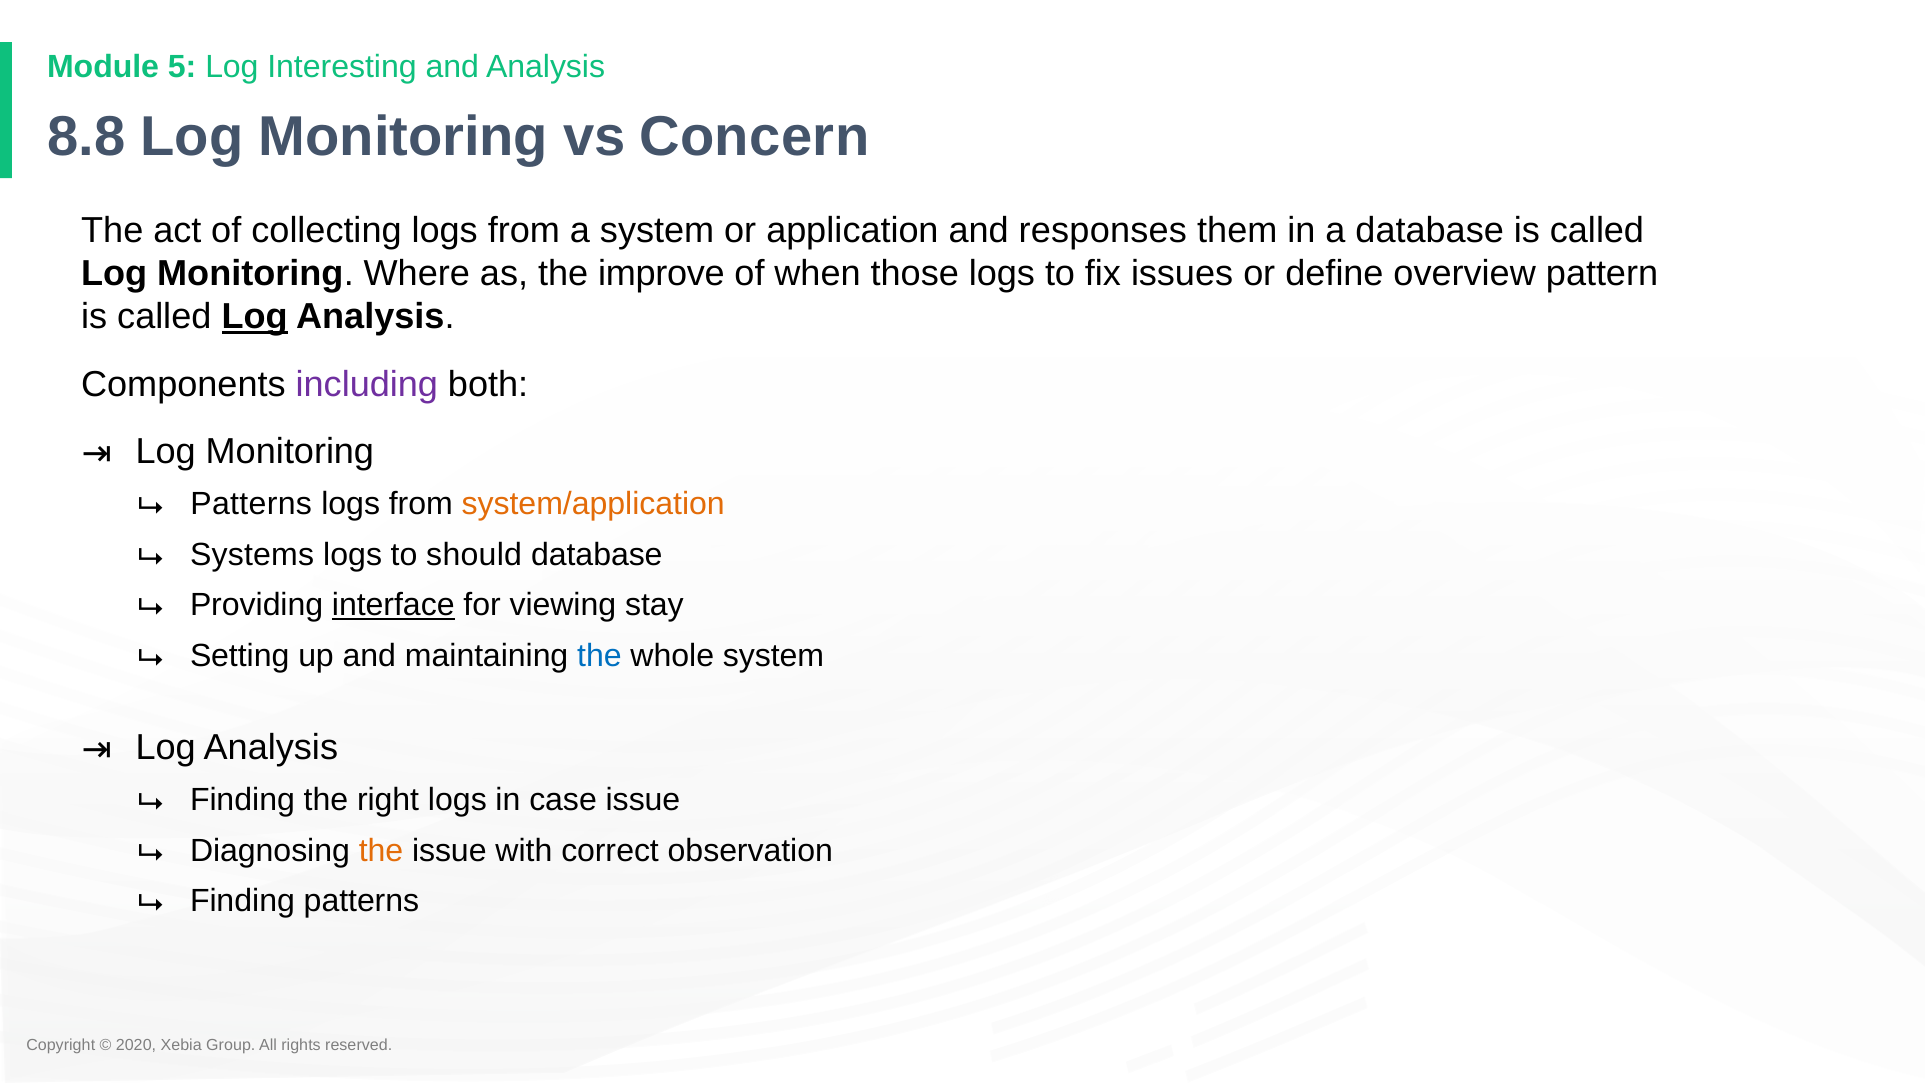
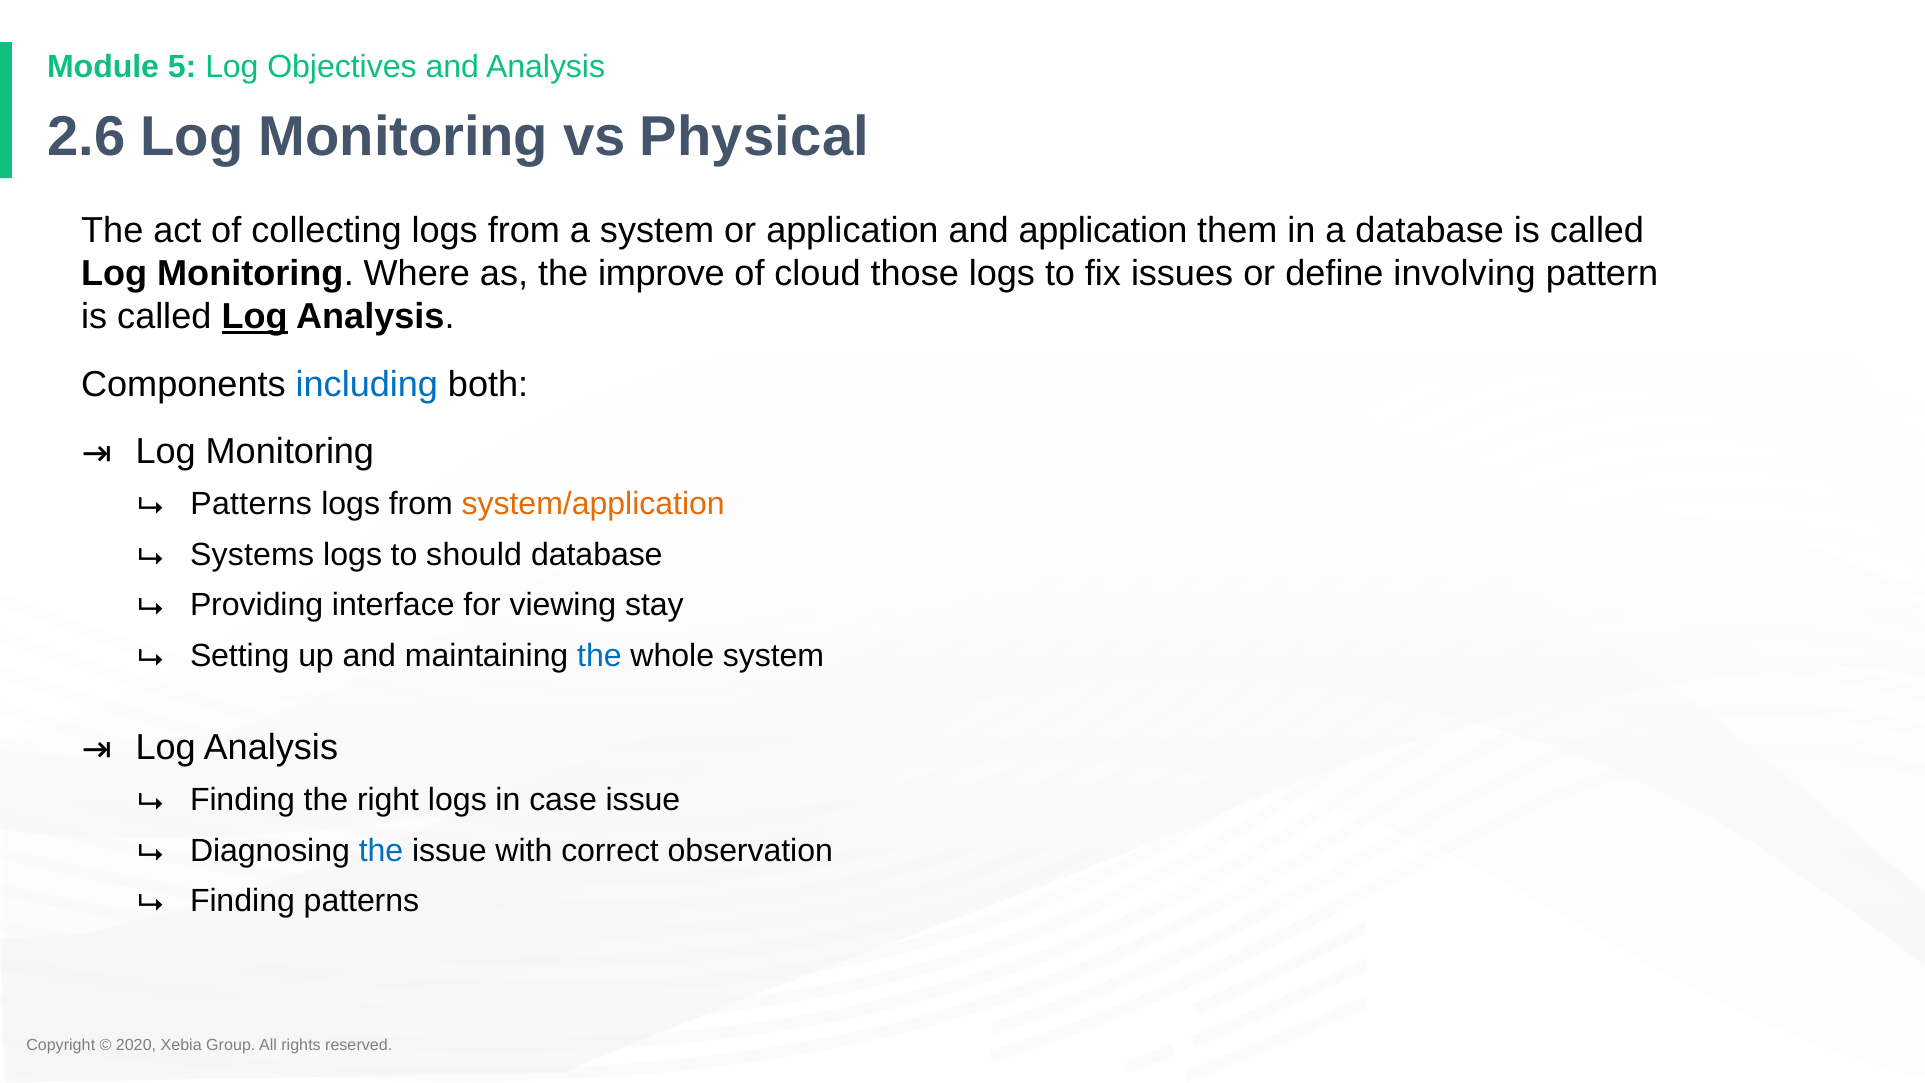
Interesting: Interesting -> Objectives
8.8: 8.8 -> 2.6
Concern: Concern -> Physical
and responses: responses -> application
when: when -> cloud
overview: overview -> involving
including colour: purple -> blue
interface underline: present -> none
the at (381, 851) colour: orange -> blue
